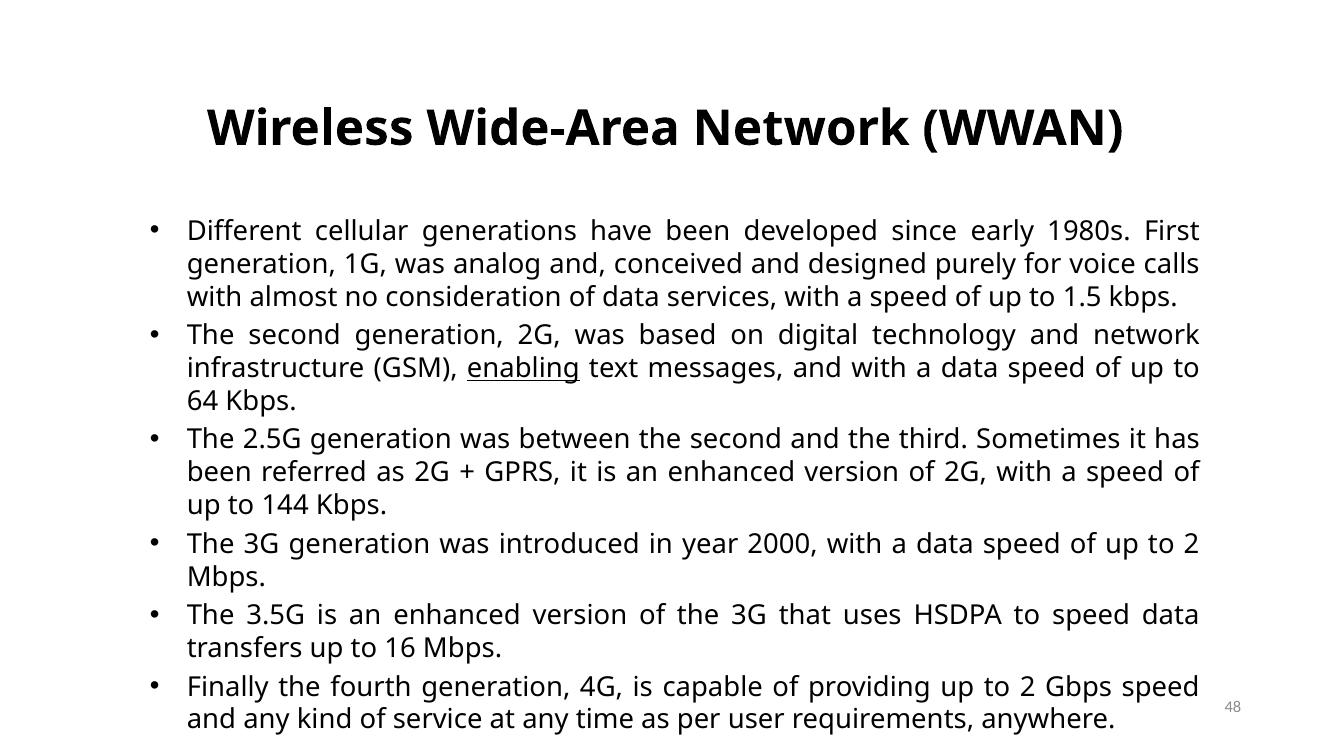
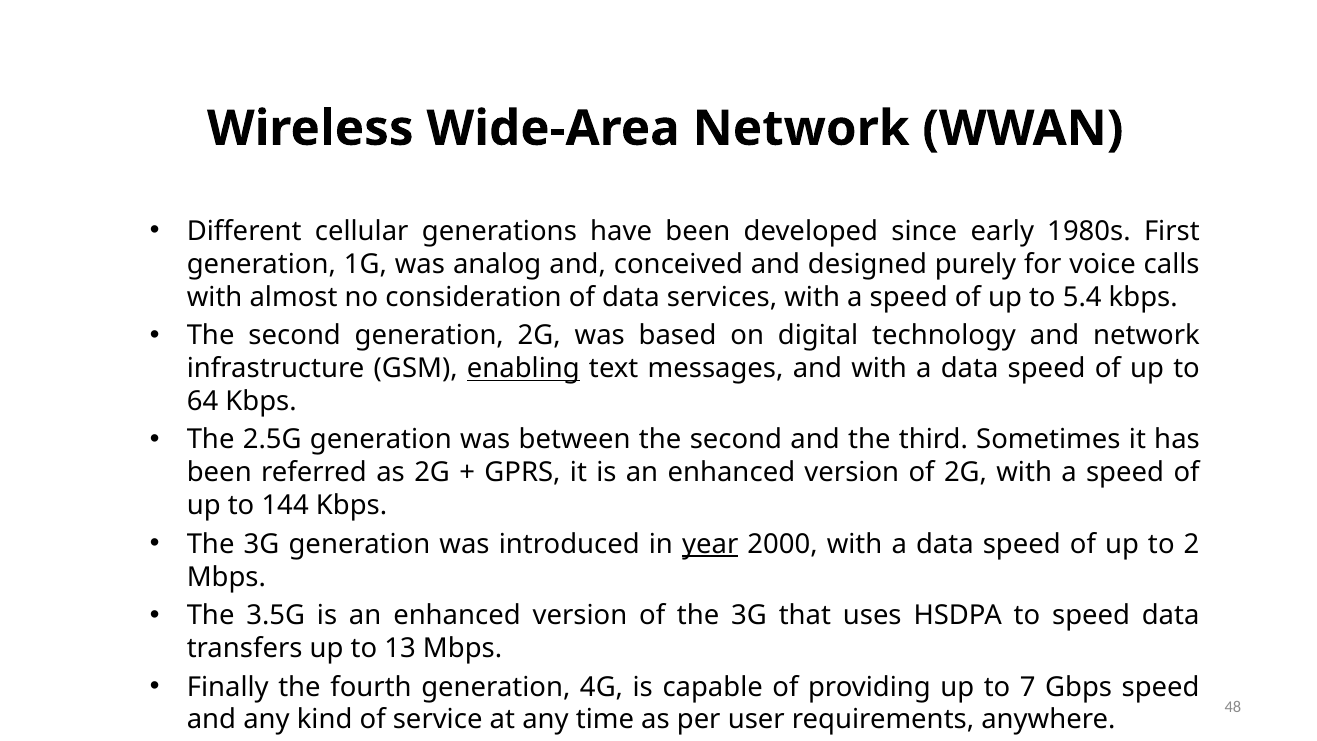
1.5: 1.5 -> 5.4
year at (710, 544) underline: none -> present
16: 16 -> 13
providing up to 2: 2 -> 7
